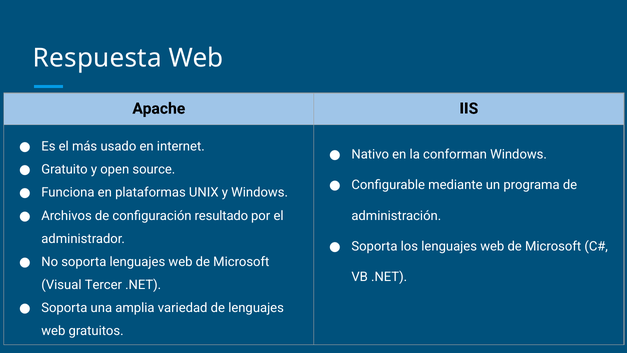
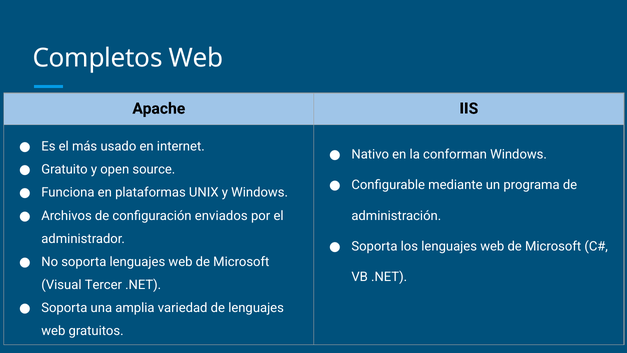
Respuesta: Respuesta -> Completos
resultado: resultado -> enviados
